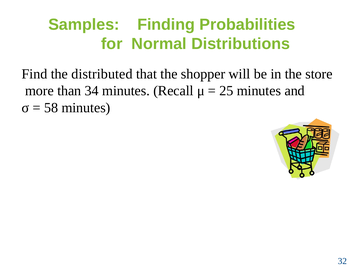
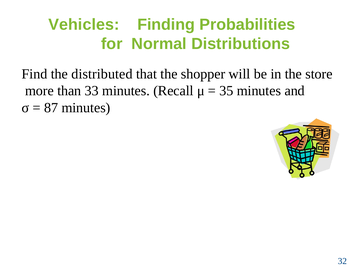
Samples: Samples -> Vehicles
34: 34 -> 33
25: 25 -> 35
58: 58 -> 87
